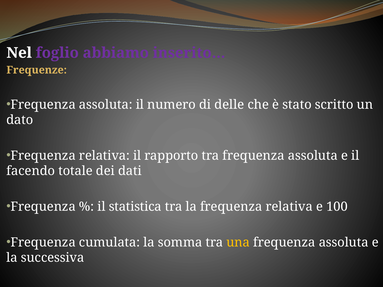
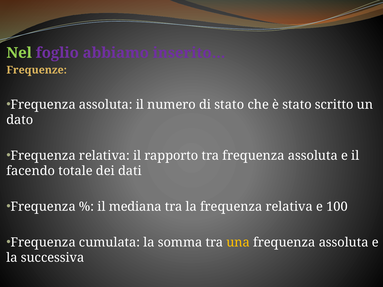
Nel colour: white -> light green
di delle: delle -> stato
statistica: statistica -> mediana
